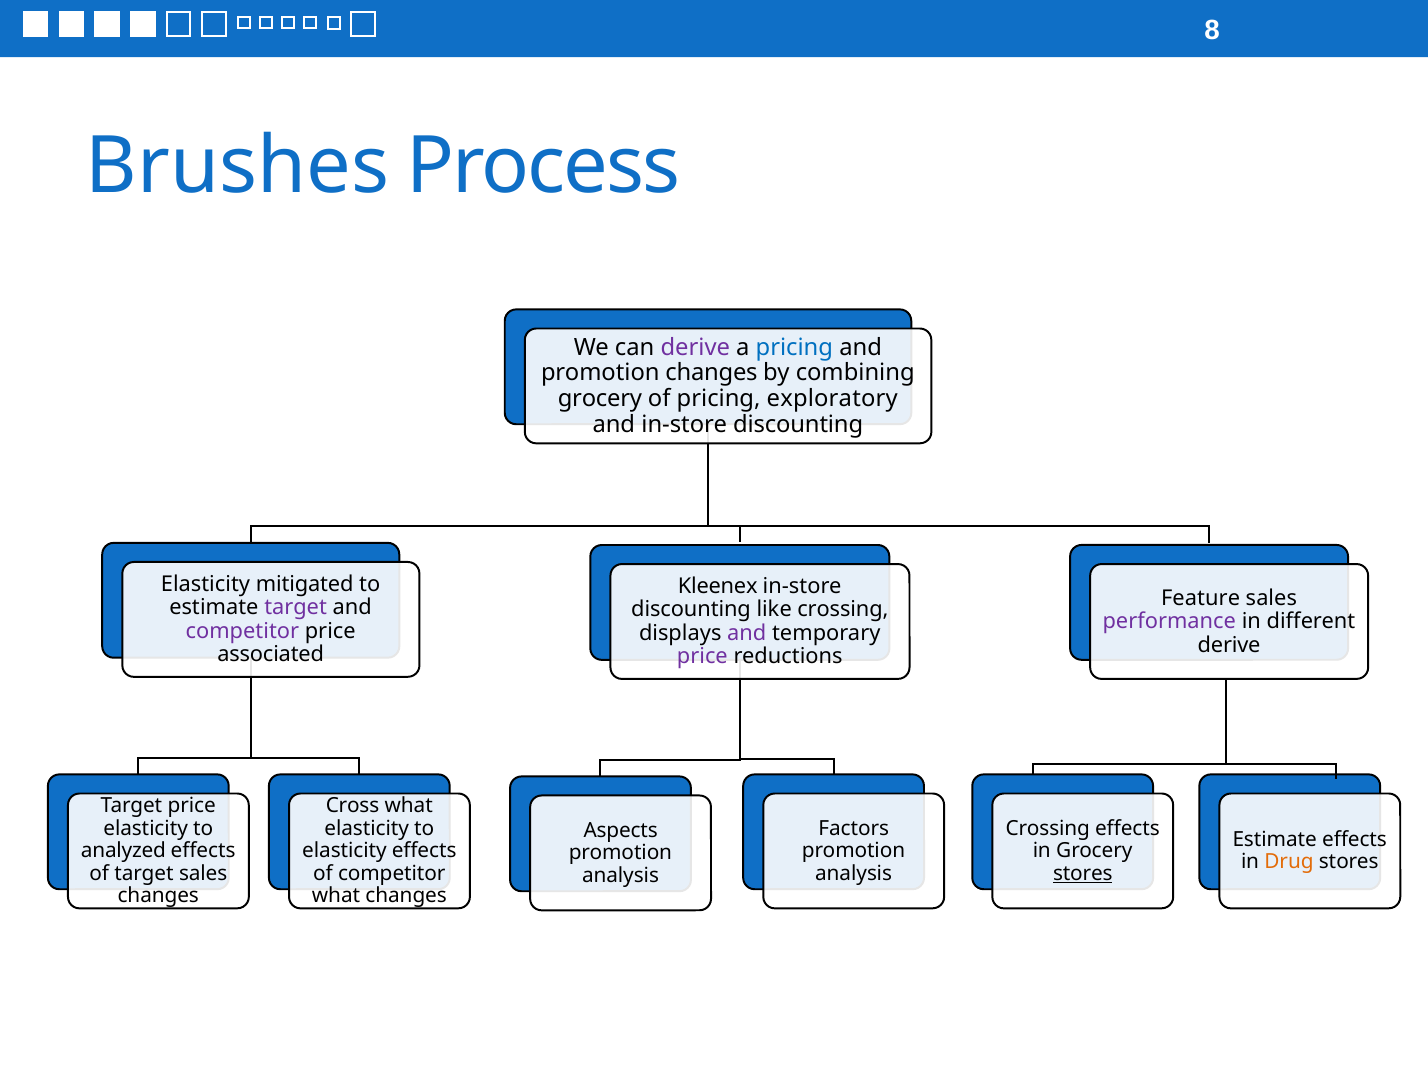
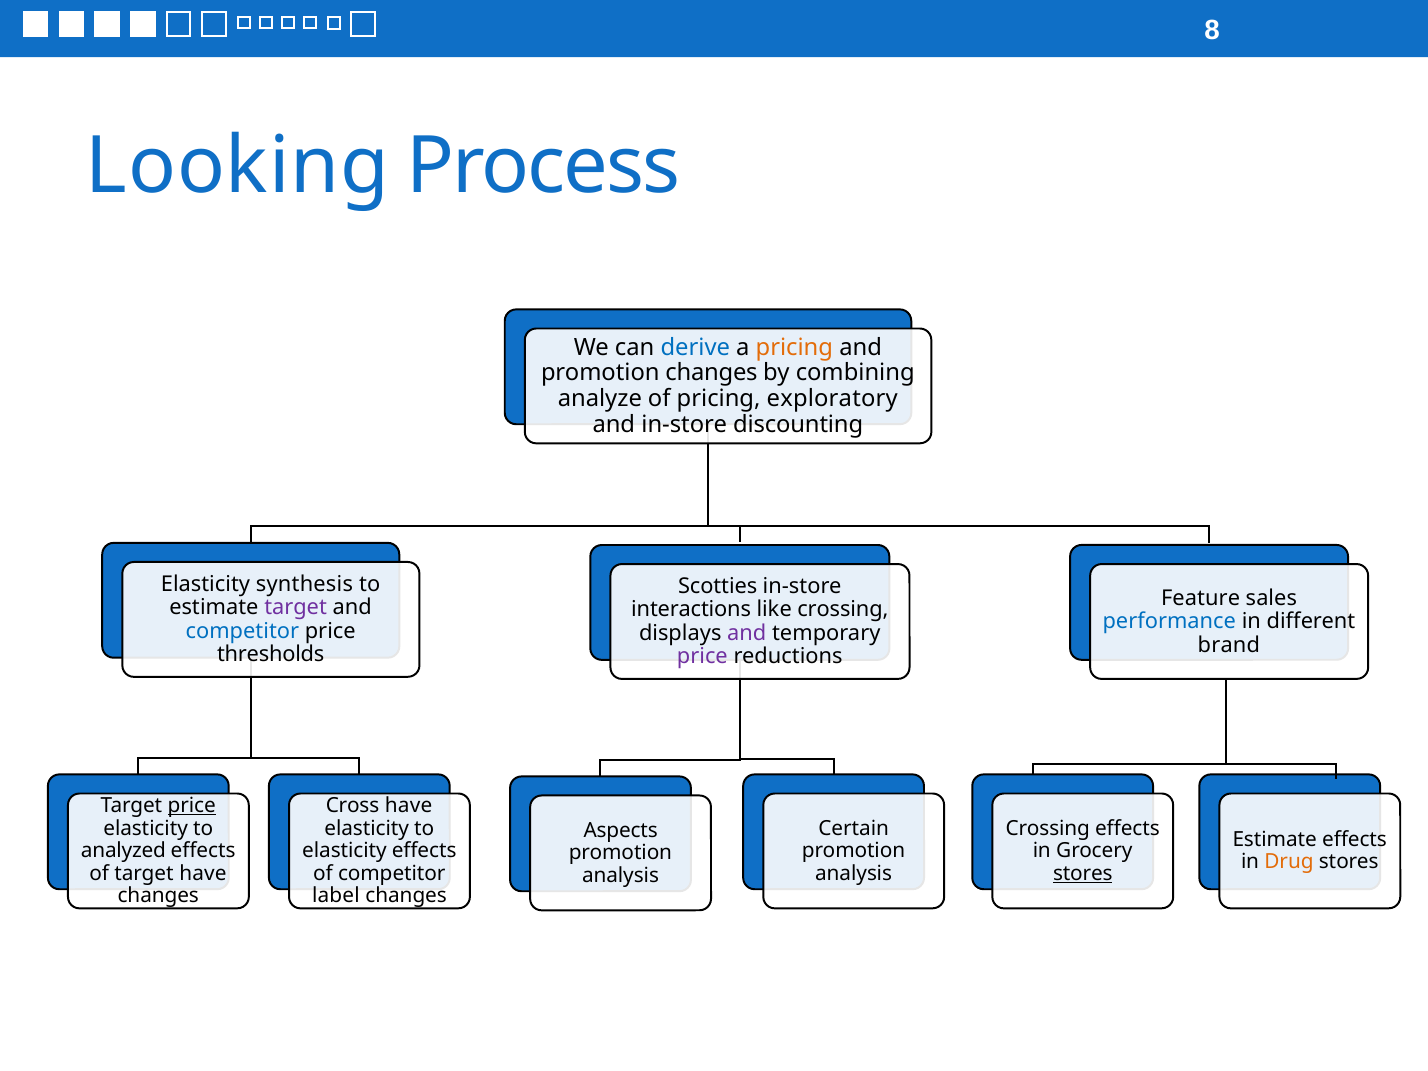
Brushes: Brushes -> Looking
derive at (695, 347) colour: purple -> blue
pricing at (794, 347) colour: blue -> orange
grocery at (600, 399): grocery -> analyze
mitigated: mitigated -> synthesis
Kleenex: Kleenex -> Scotties
discounting at (691, 610): discounting -> interactions
performance colour: purple -> blue
competitor at (242, 631) colour: purple -> blue
derive at (1229, 645): derive -> brand
associated: associated -> thresholds
price at (192, 806) underline: none -> present
Cross what: what -> have
Factors: Factors -> Certain
target sales: sales -> have
what at (336, 896): what -> label
